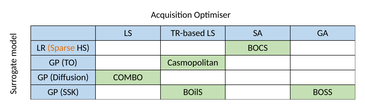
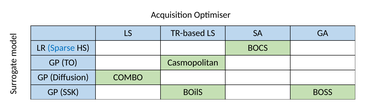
Sparse colour: orange -> blue
